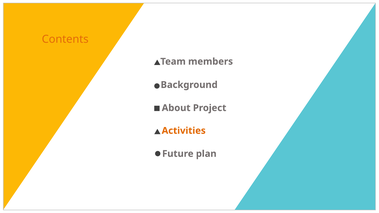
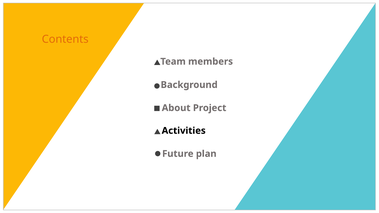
Activities colour: orange -> black
